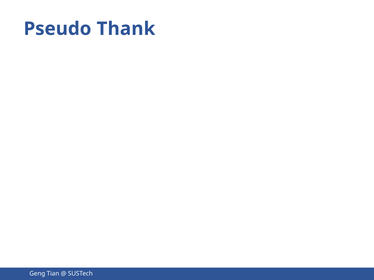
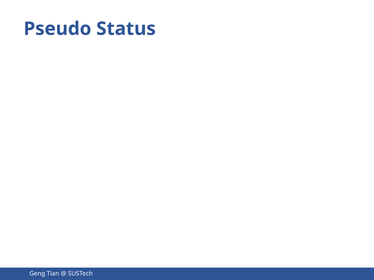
Thank: Thank -> Status
